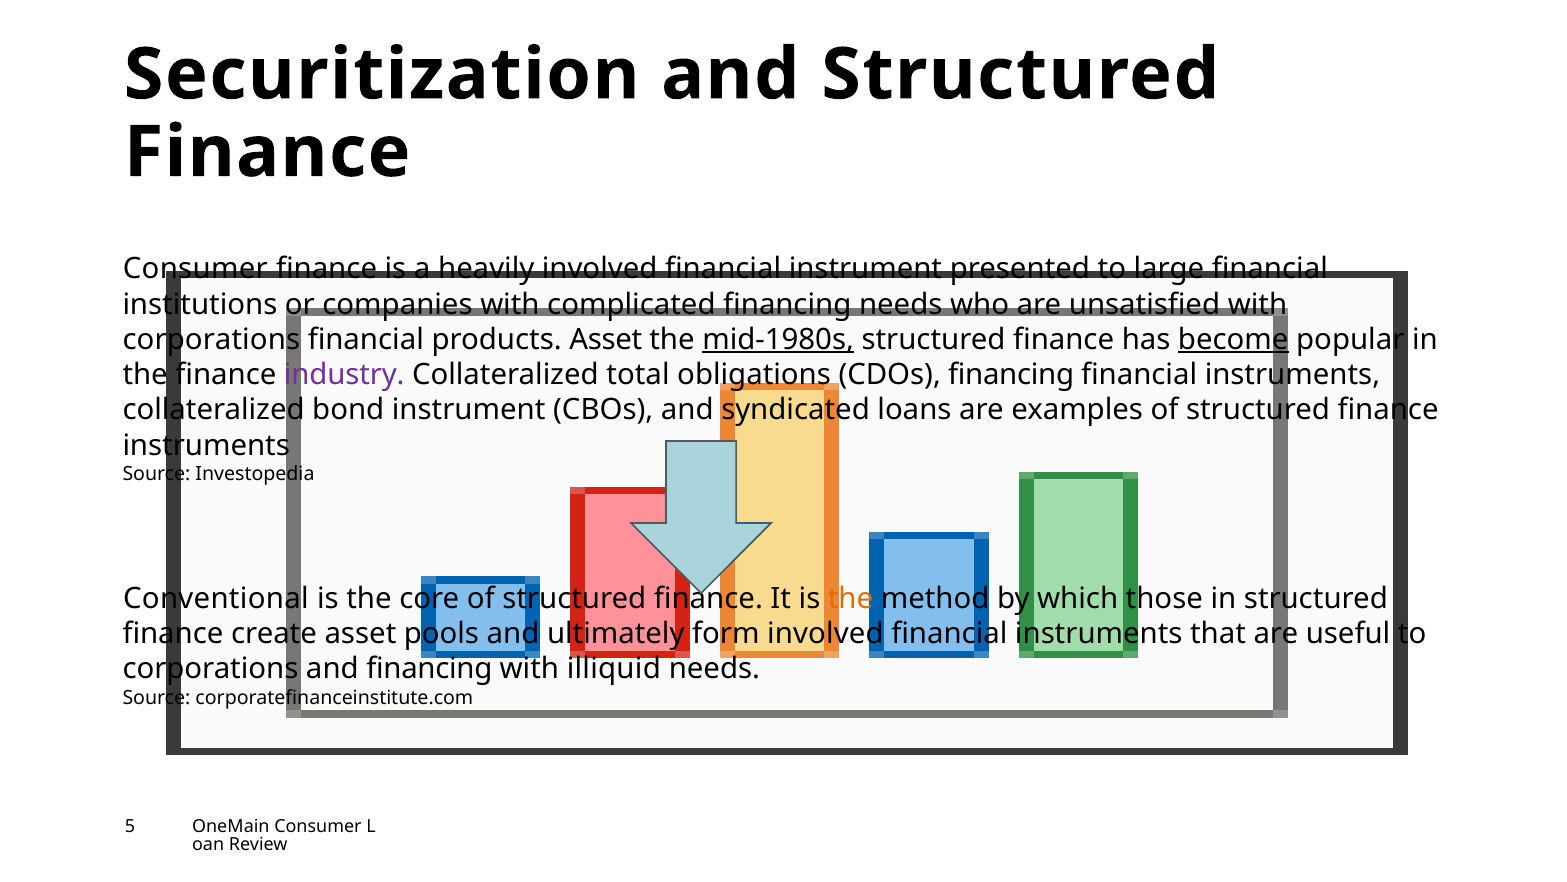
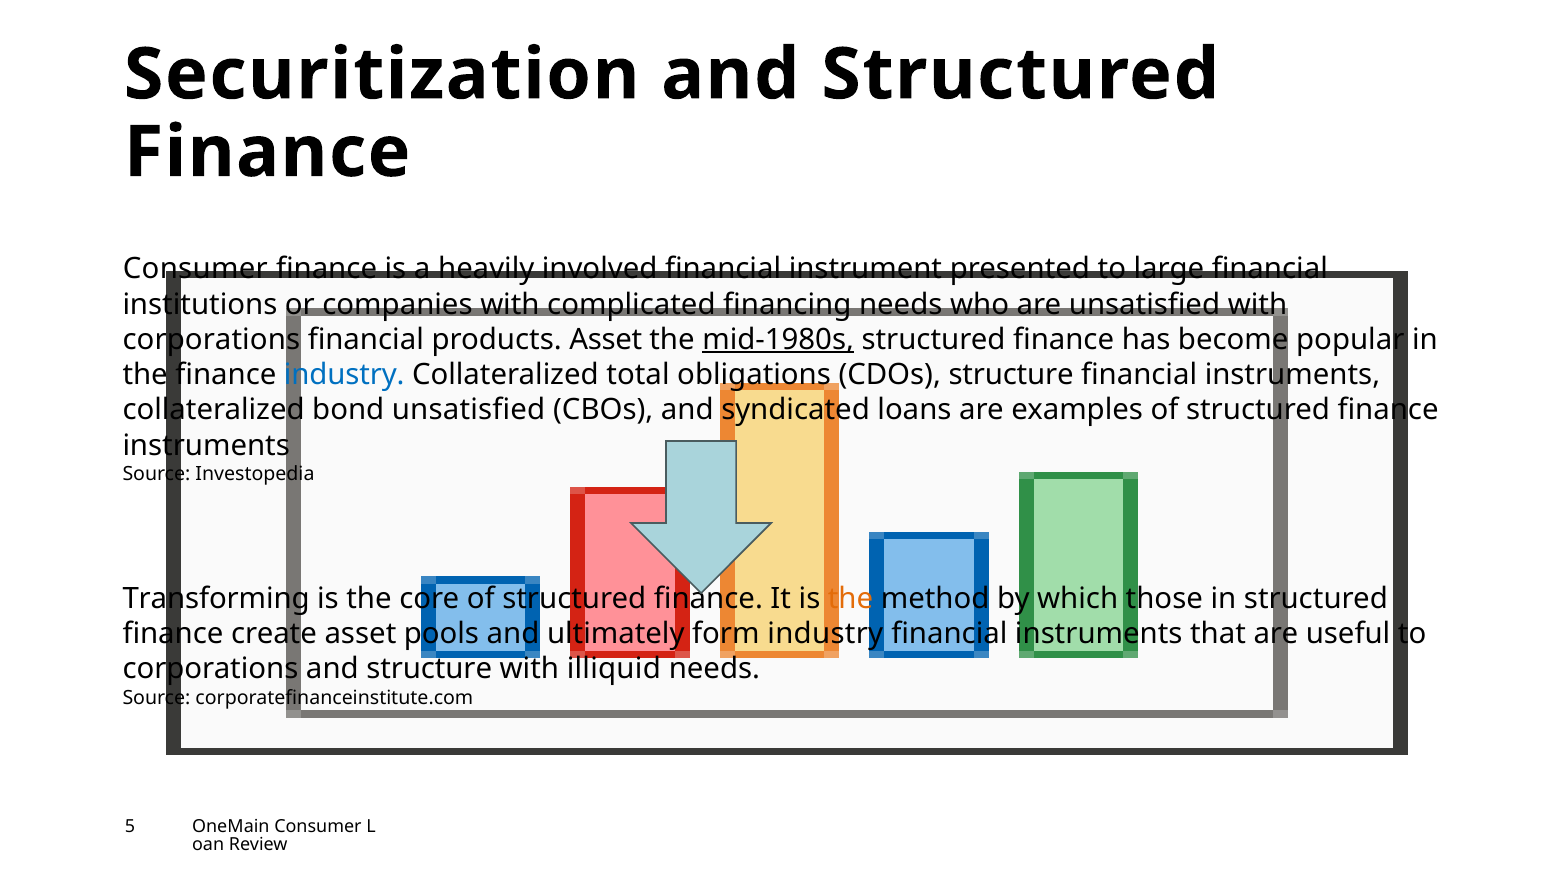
become underline: present -> none
industry at (344, 375) colour: purple -> blue
CDOs financing: financing -> structure
bond instrument: instrument -> unsatisfied
Conventional: Conventional -> Transforming
form involved: involved -> industry
and financing: financing -> structure
